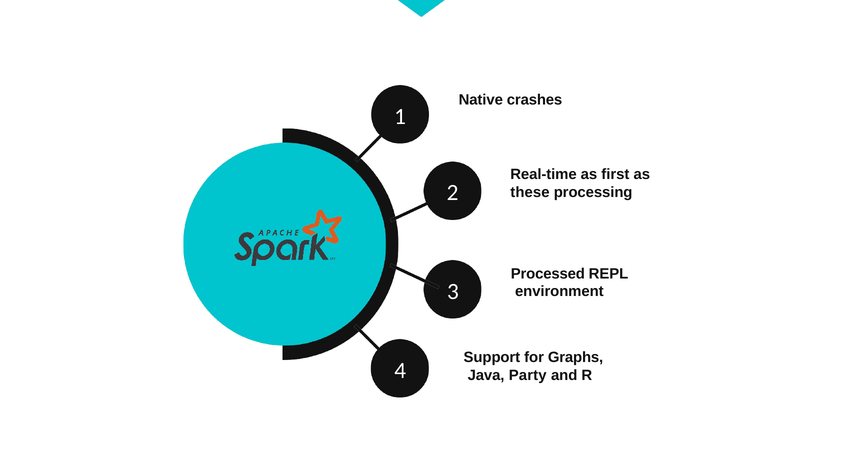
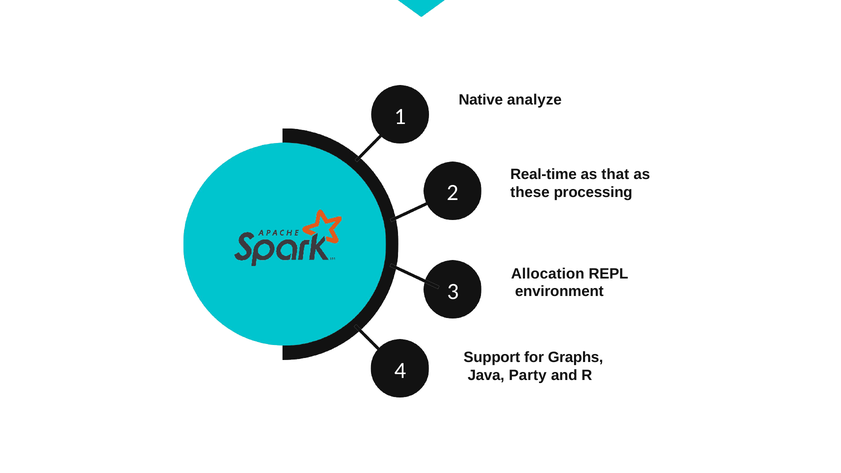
crashes: crashes -> analyze
first: first -> that
Processed: Processed -> Allocation
